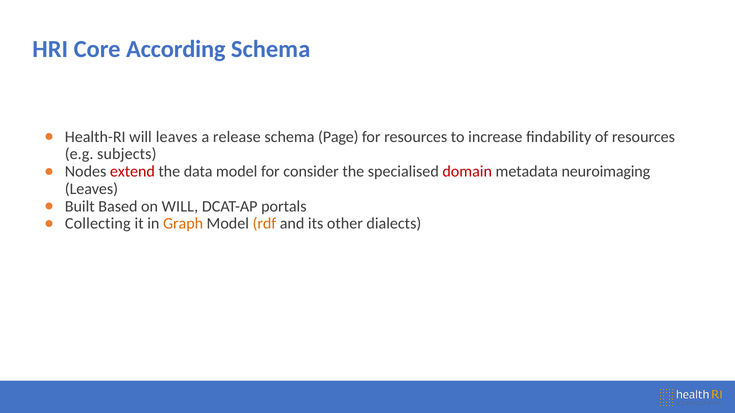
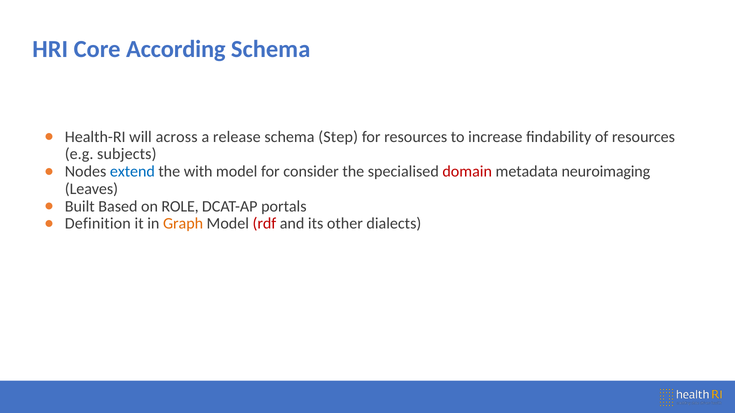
will leaves: leaves -> across
Page: Page -> Step
extend colour: red -> blue
data: data -> with
on WILL: WILL -> ROLE
Collecting: Collecting -> Definition
rdf colour: orange -> red
